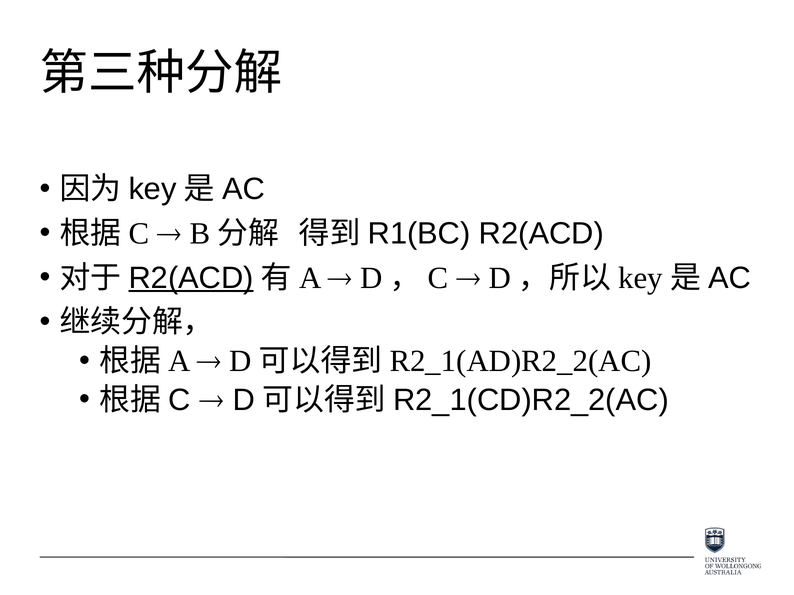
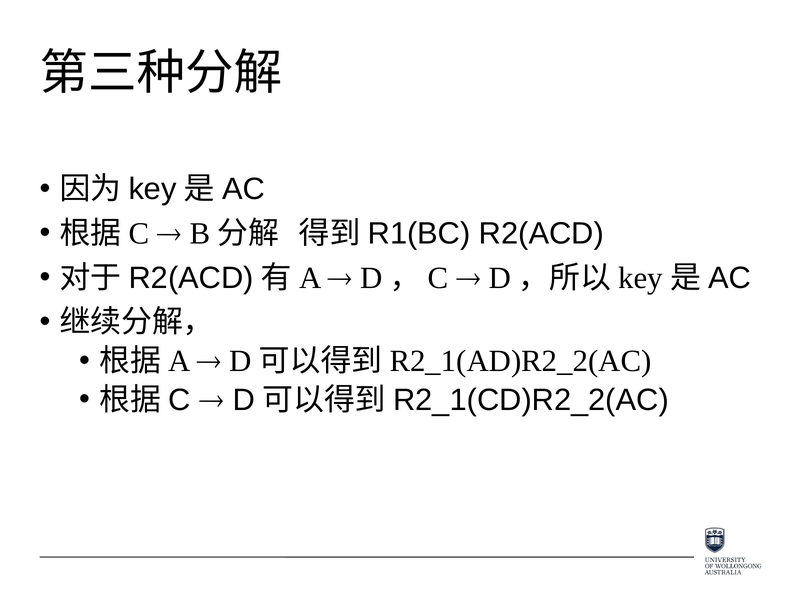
R2(ACD at (191, 278) underline: present -> none
